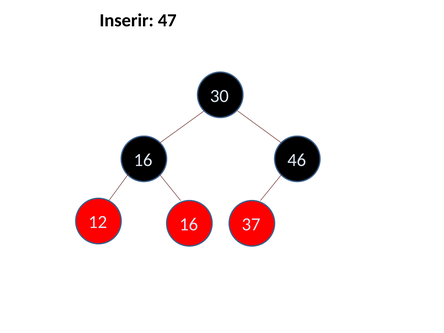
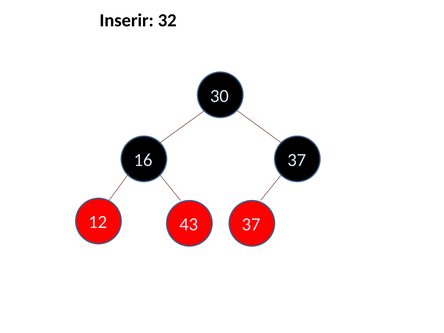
47: 47 -> 32
16 46: 46 -> 37
12 16: 16 -> 43
